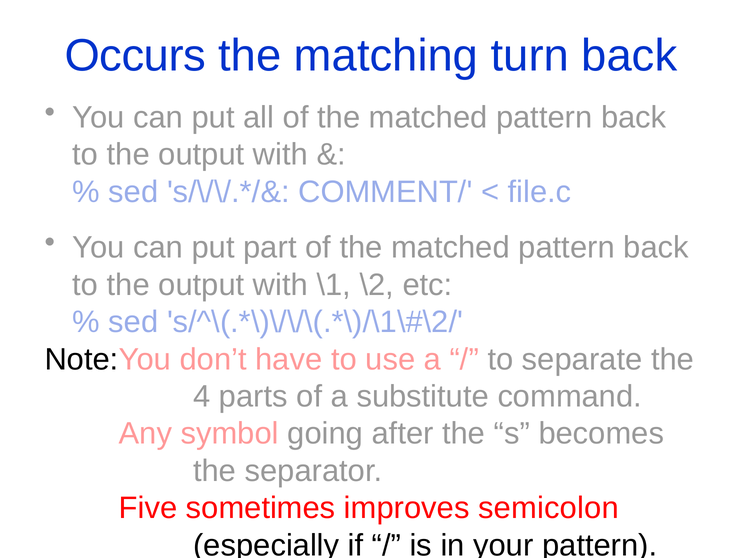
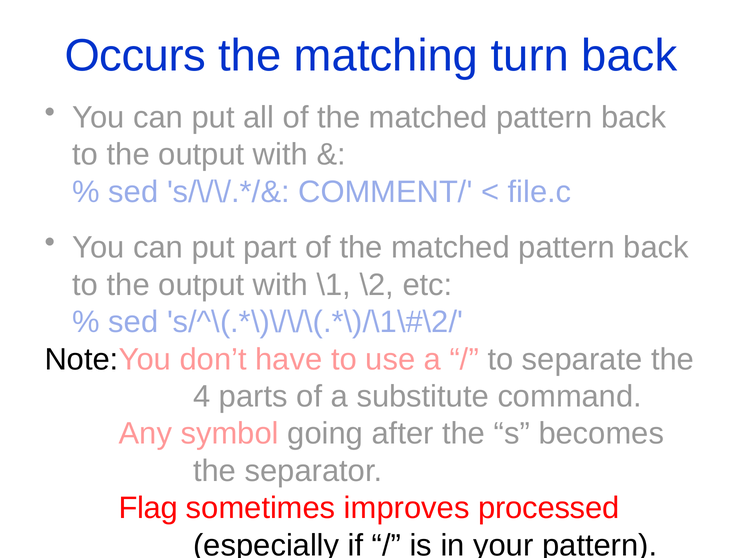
Five: Five -> Flag
semicolon: semicolon -> processed
